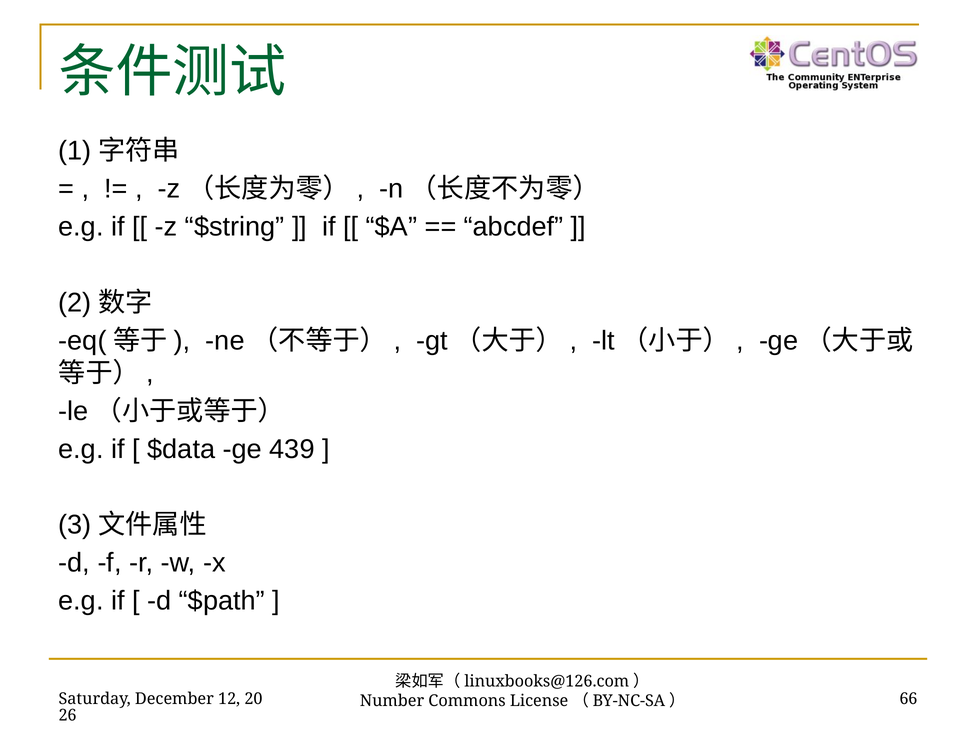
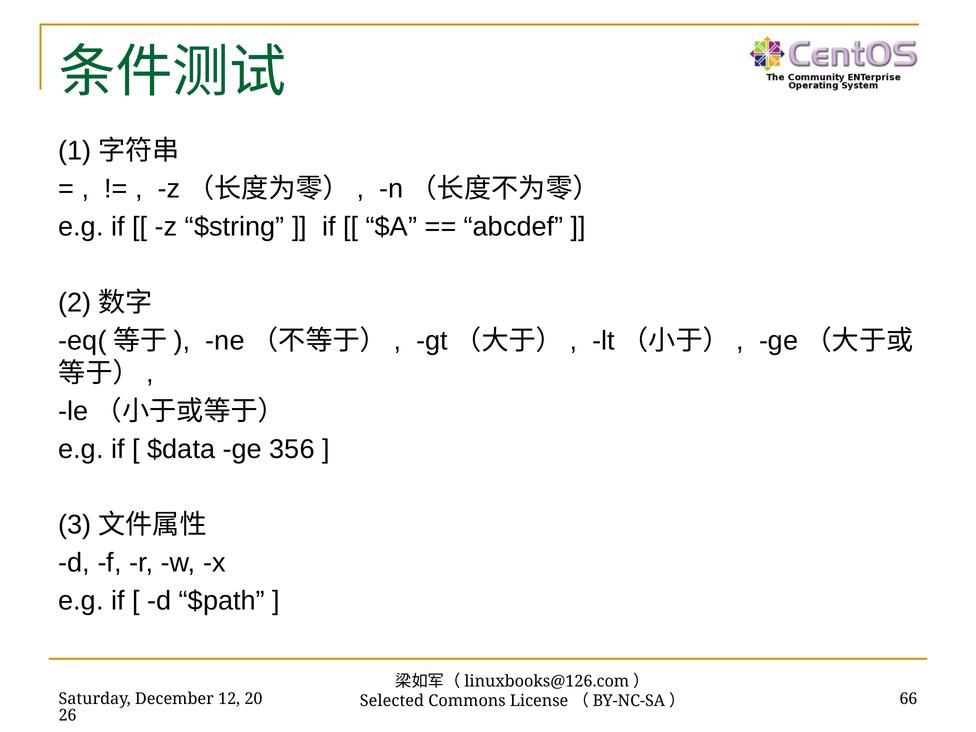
439: 439 -> 356
Number: Number -> Selected
